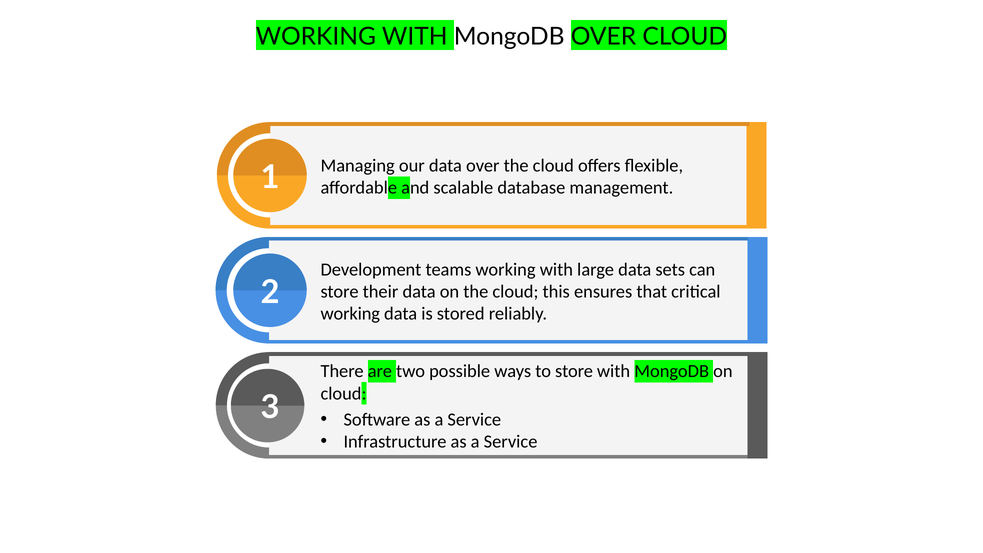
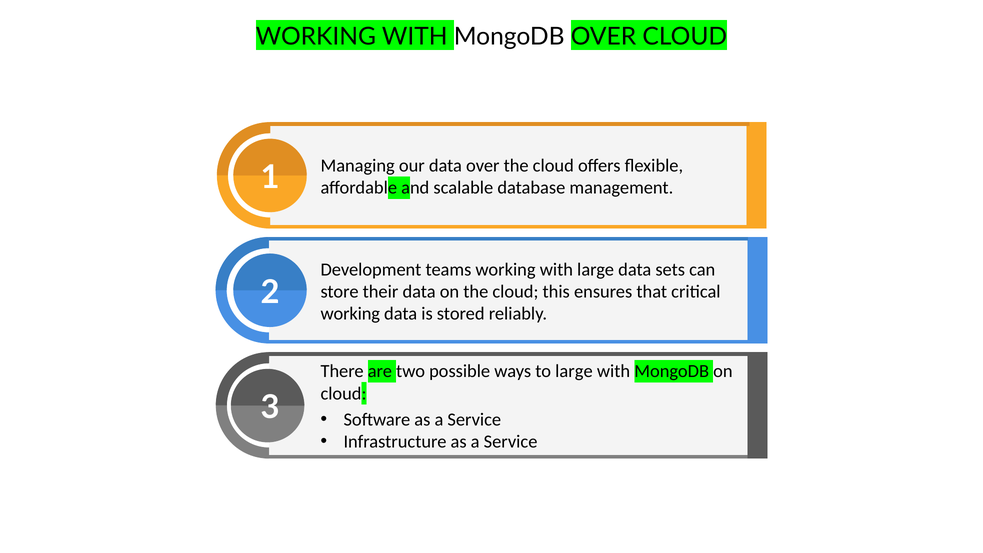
to store: store -> large
